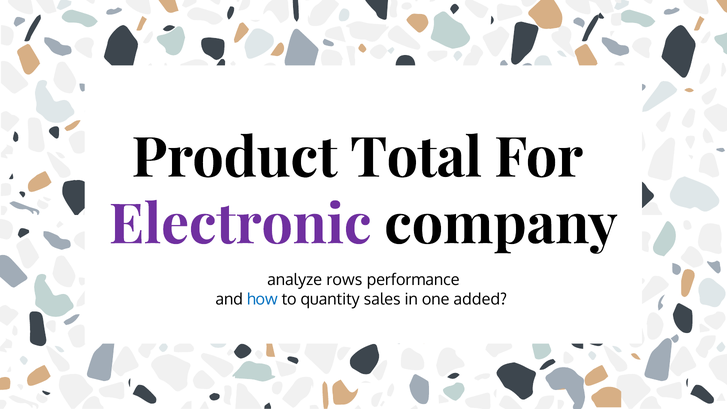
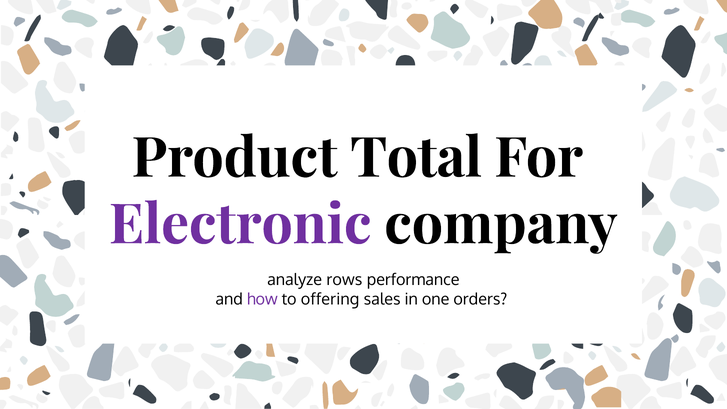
how colour: blue -> purple
quantity: quantity -> offering
added: added -> orders
